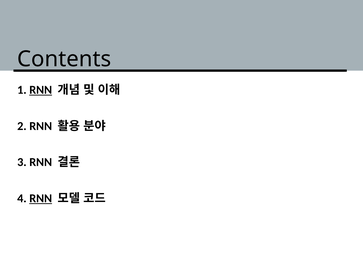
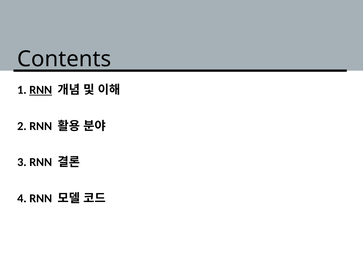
RNN at (41, 199) underline: present -> none
